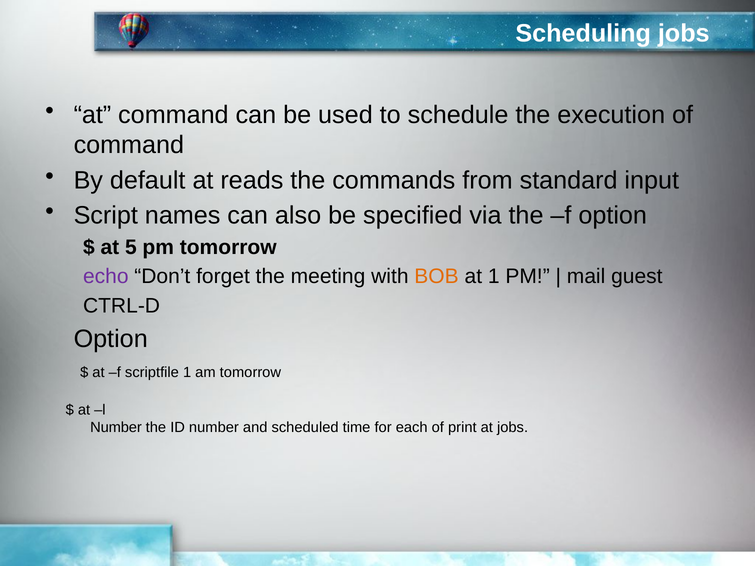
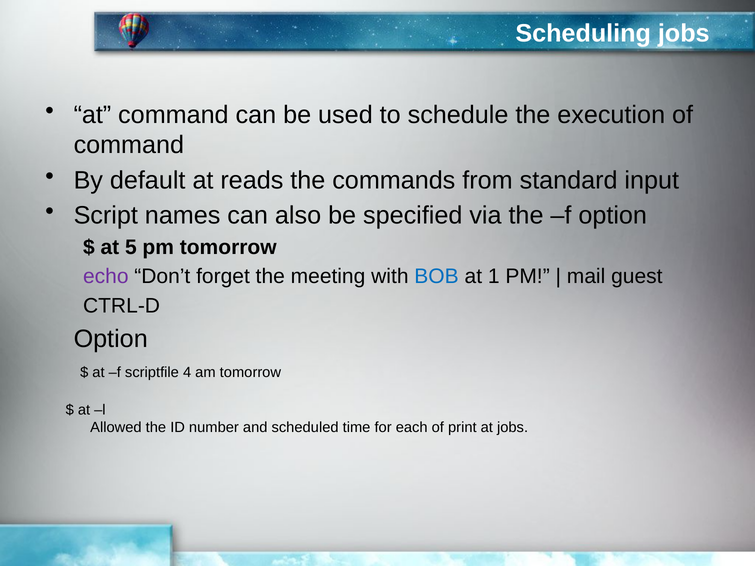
BOB colour: orange -> blue
scriptfile 1: 1 -> 4
Number at (116, 428): Number -> Allowed
